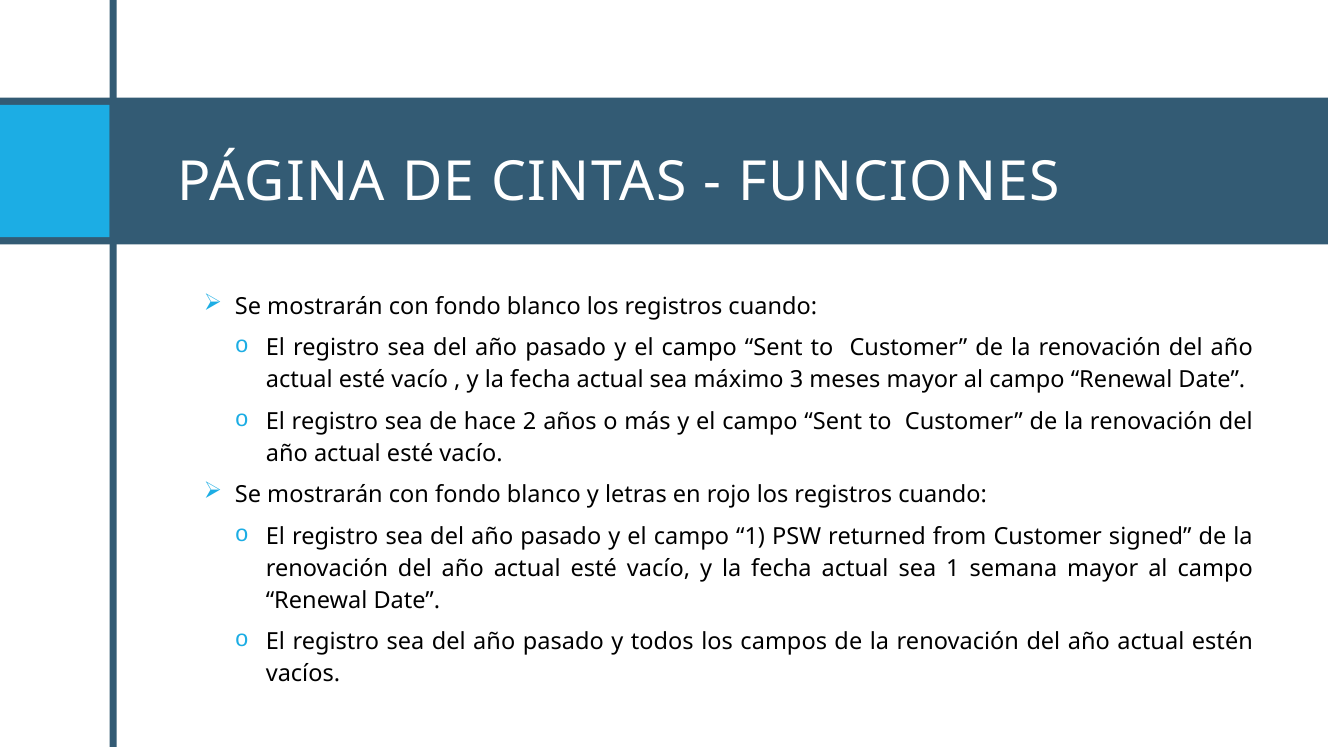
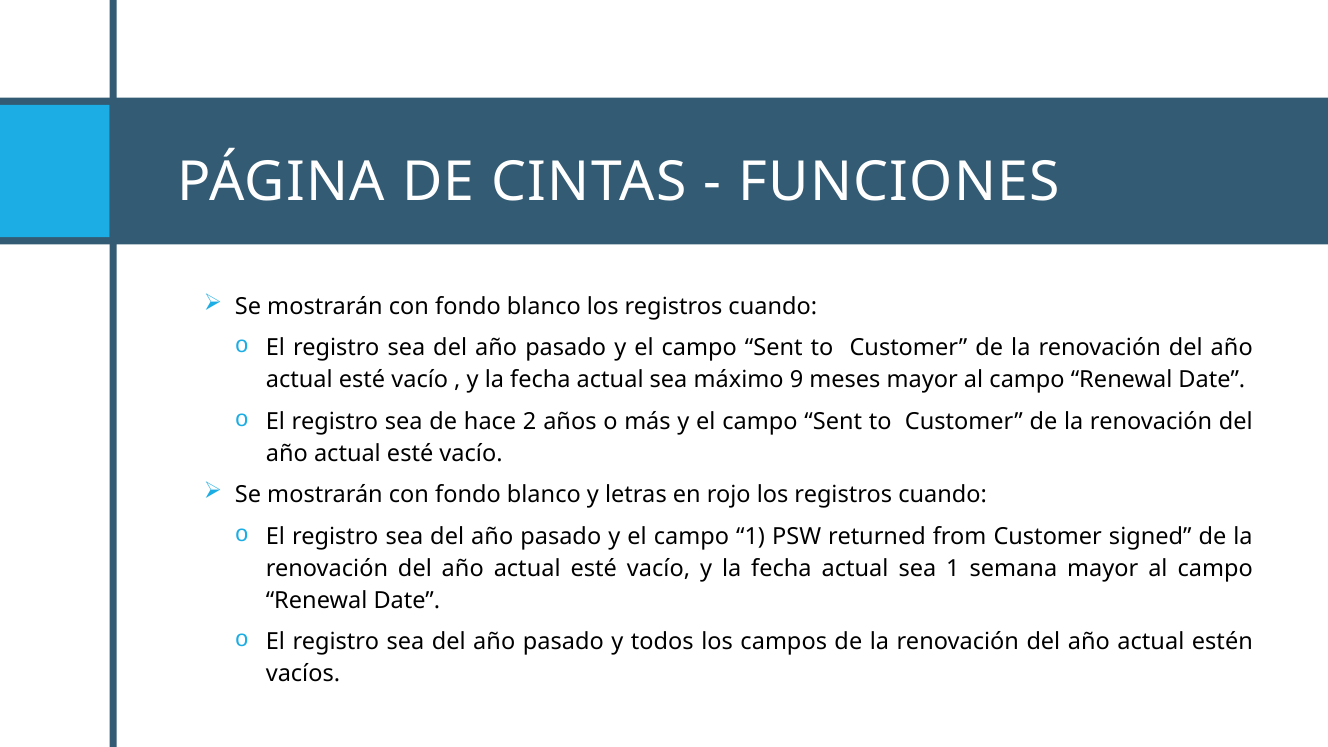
3: 3 -> 9
